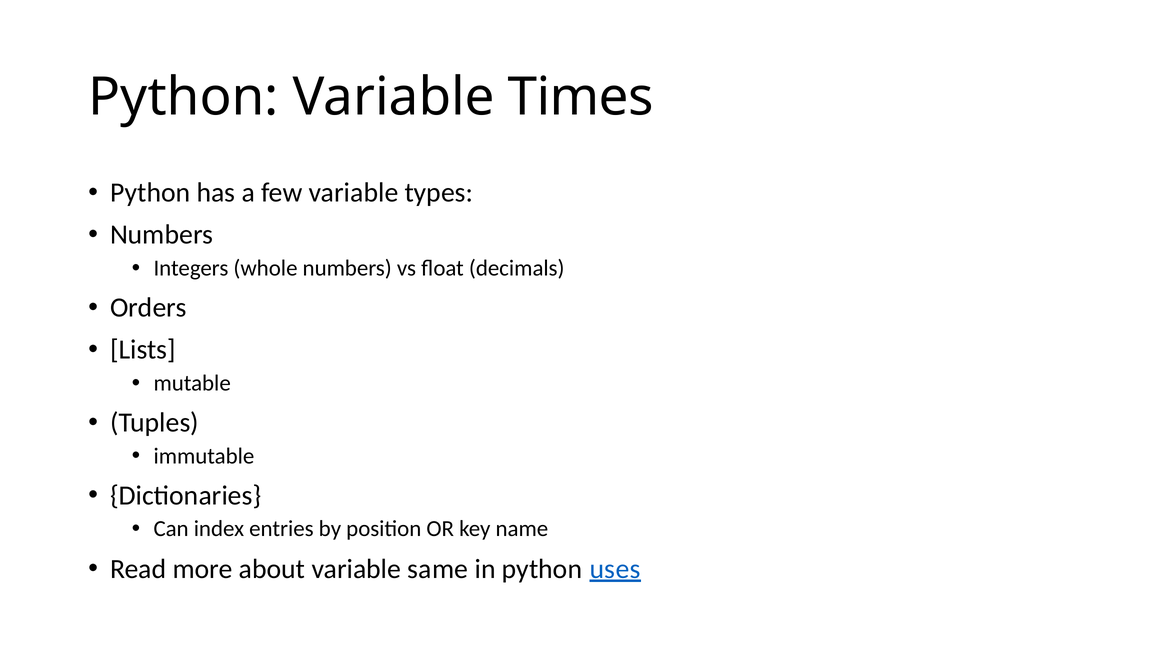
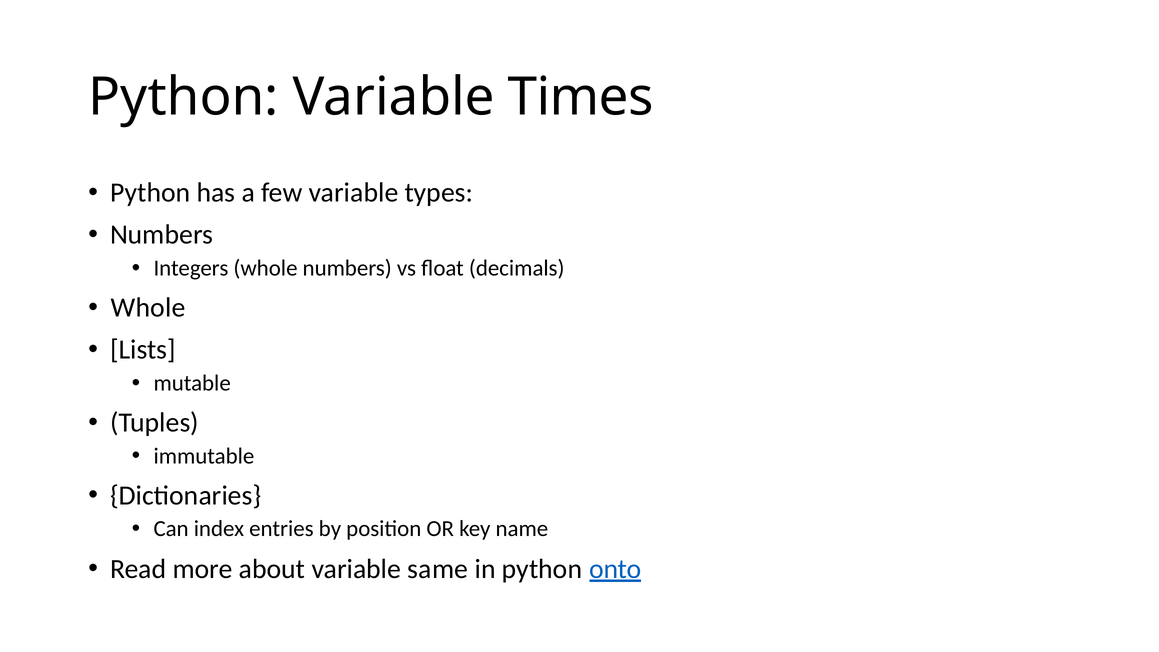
Orders at (148, 308): Orders -> Whole
uses: uses -> onto
